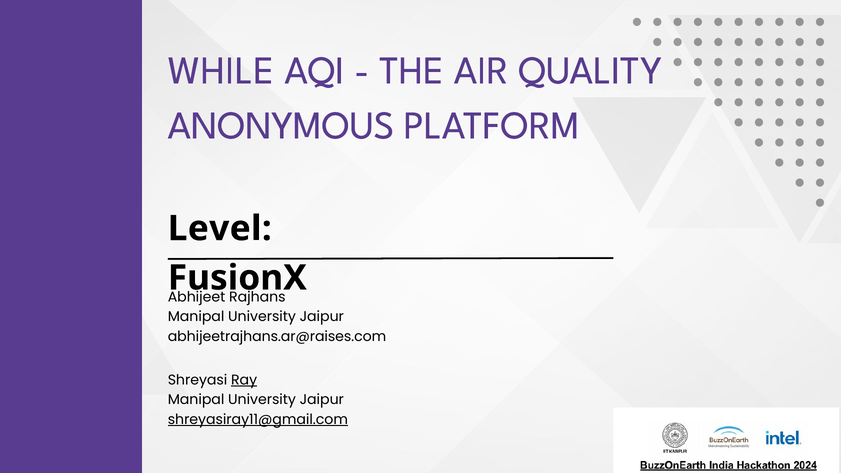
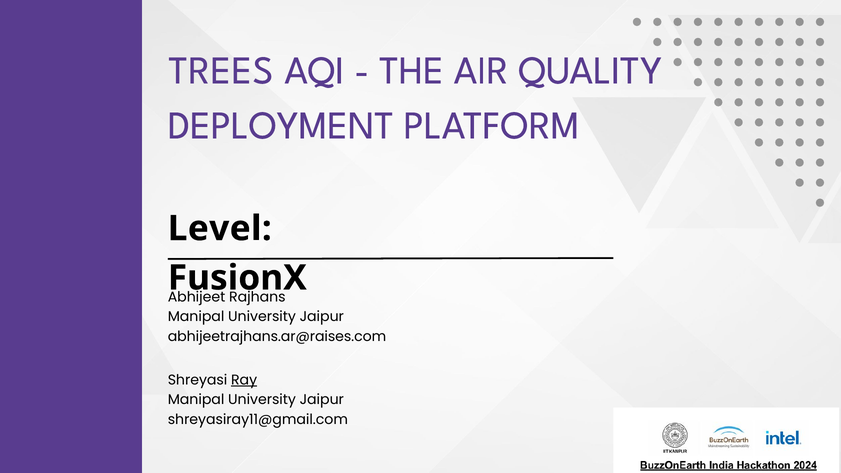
WHILE: WHILE -> TREES
ANONYMOUS: ANONYMOUS -> DEPLOYMENT
shreyasiray11@gmail.com underline: present -> none
